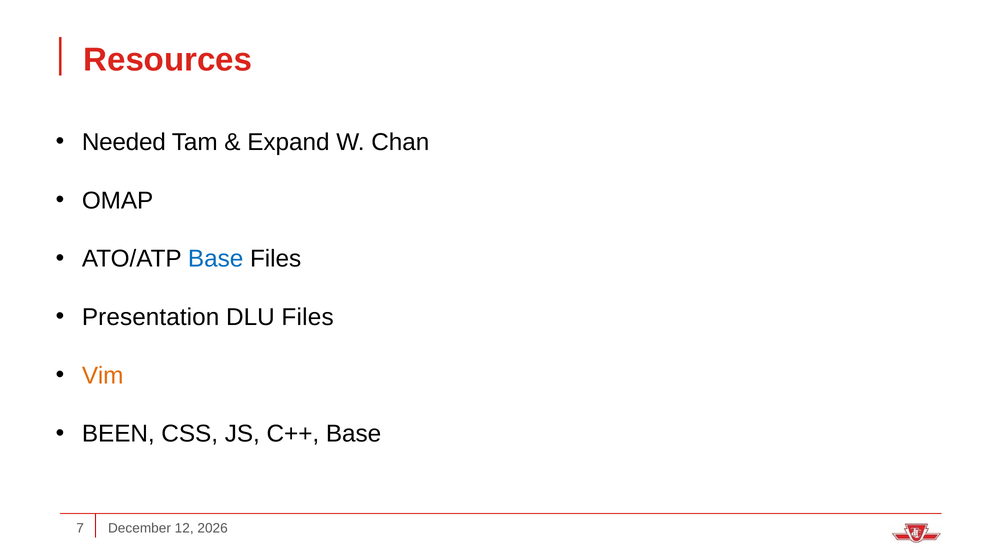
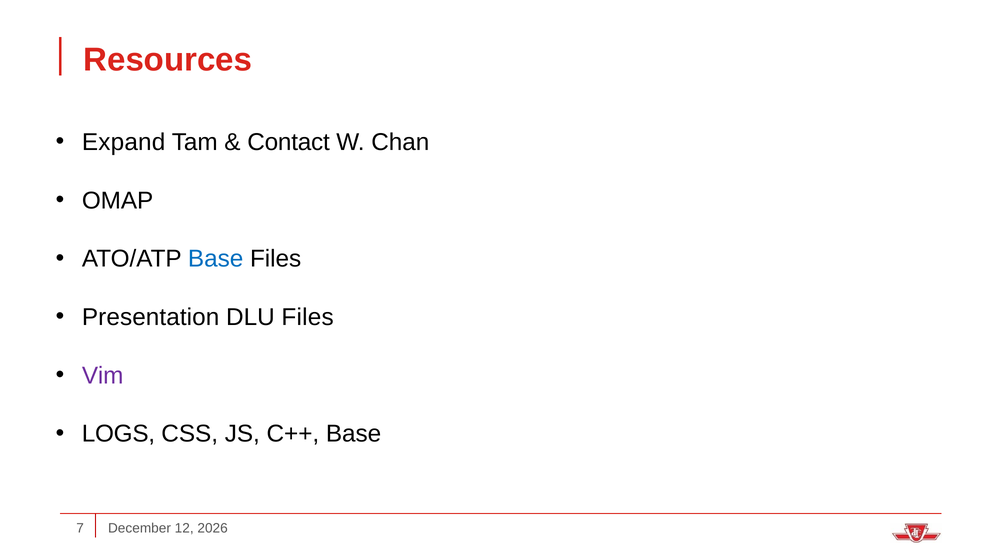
Needed: Needed -> Expand
Expand: Expand -> Contact
Vim colour: orange -> purple
BEEN: BEEN -> LOGS
